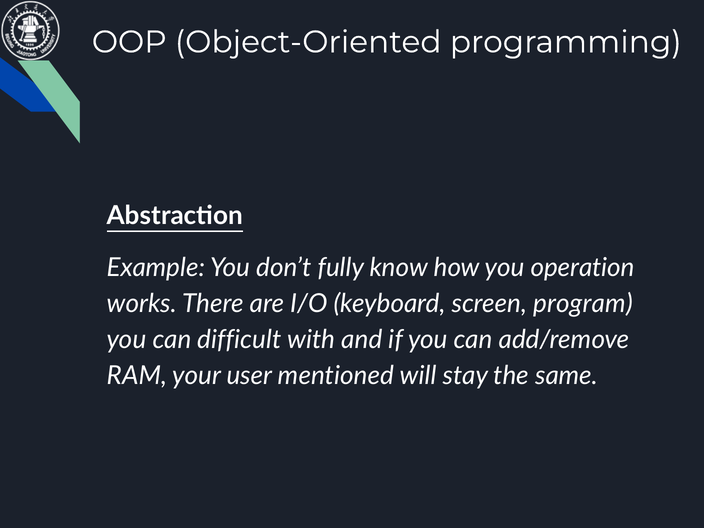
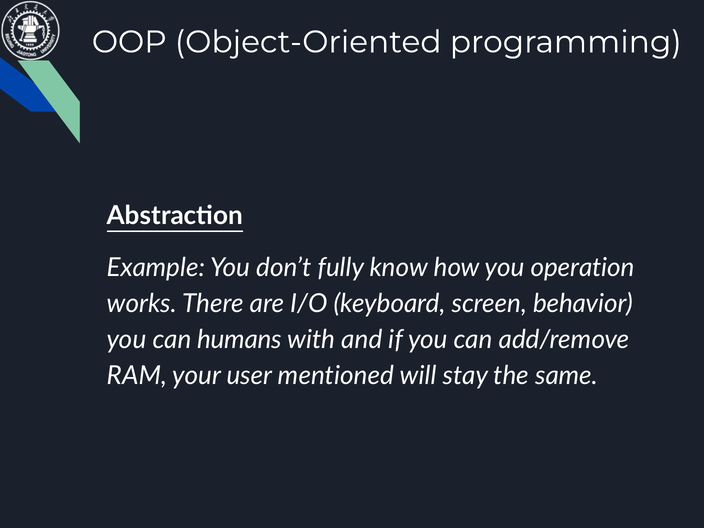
program: program -> behavior
difficult: difficult -> humans
